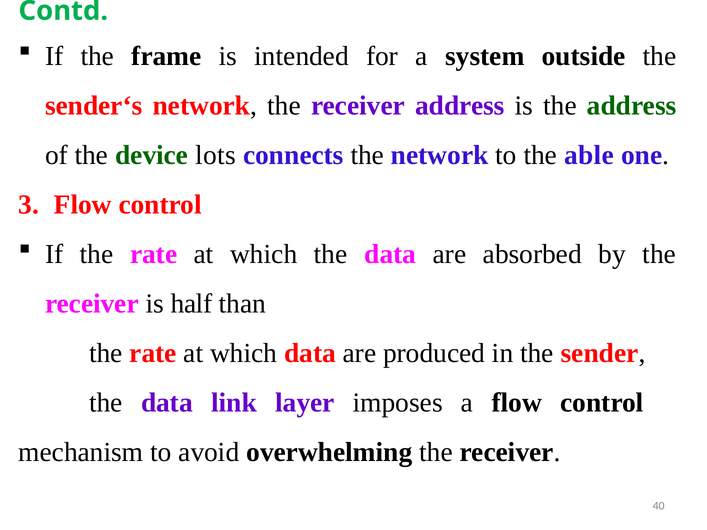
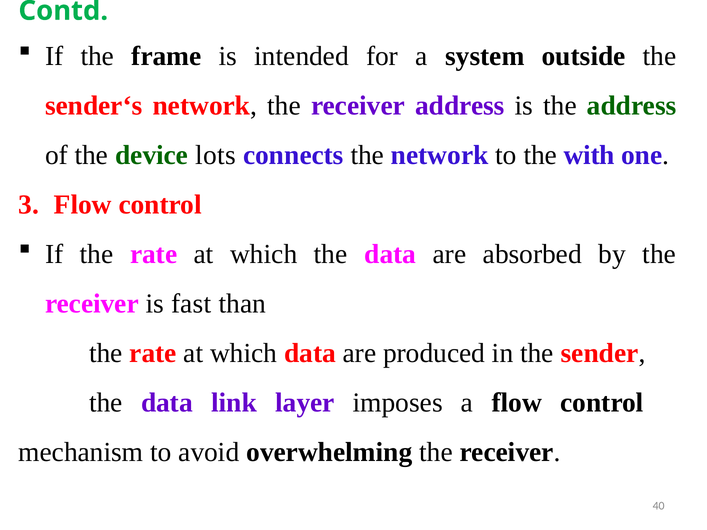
able: able -> with
half: half -> fast
